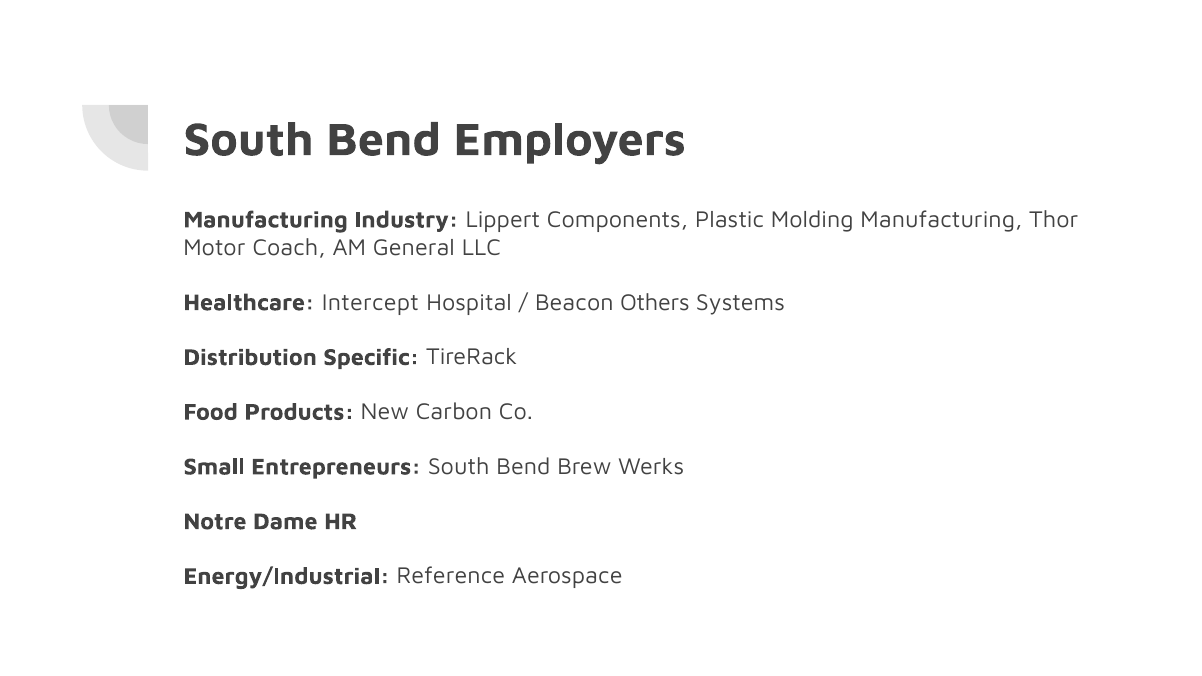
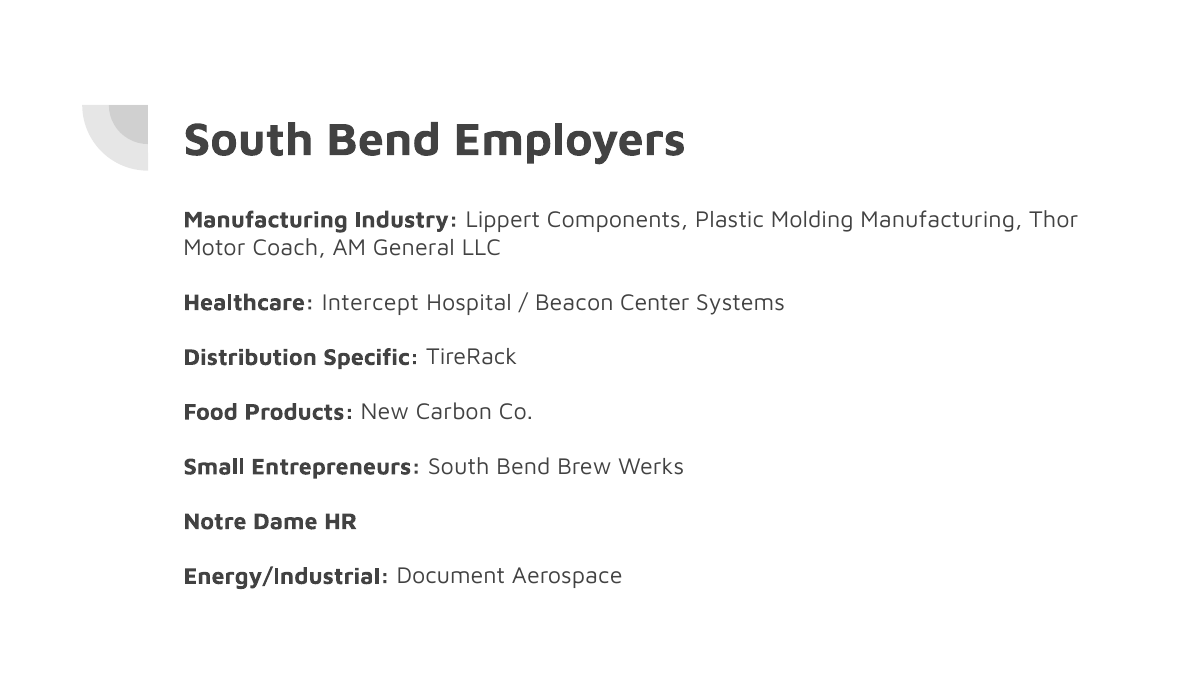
Others: Others -> Center
Reference: Reference -> Document
